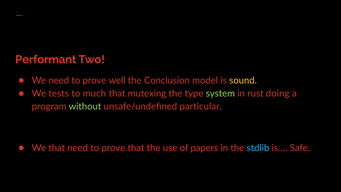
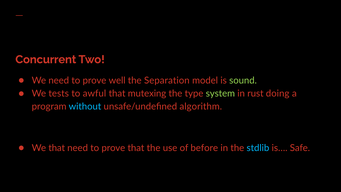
Performant: Performant -> Concurrent
Conclusion: Conclusion -> Separation
sound colour: yellow -> light green
much: much -> awful
without colour: light green -> light blue
particular: particular -> algorithm
papers: papers -> before
